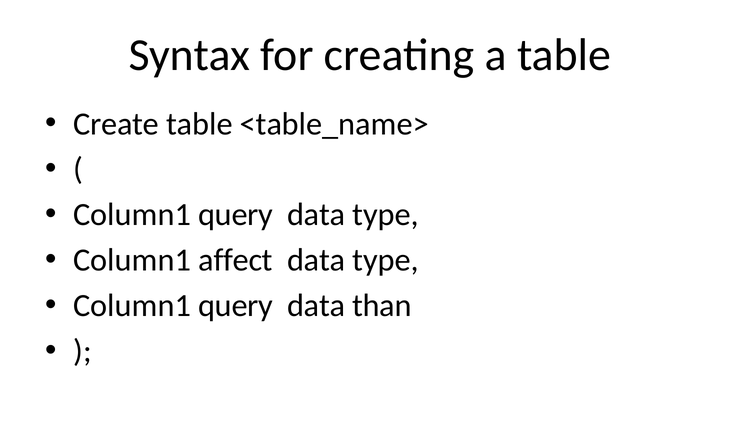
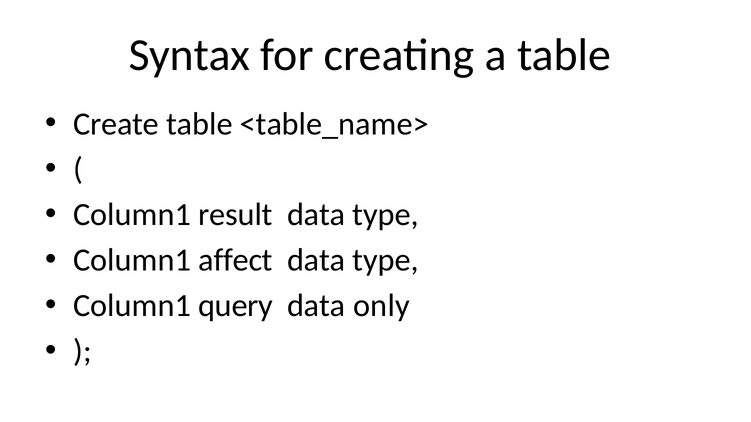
query at (236, 215): query -> result
than: than -> only
